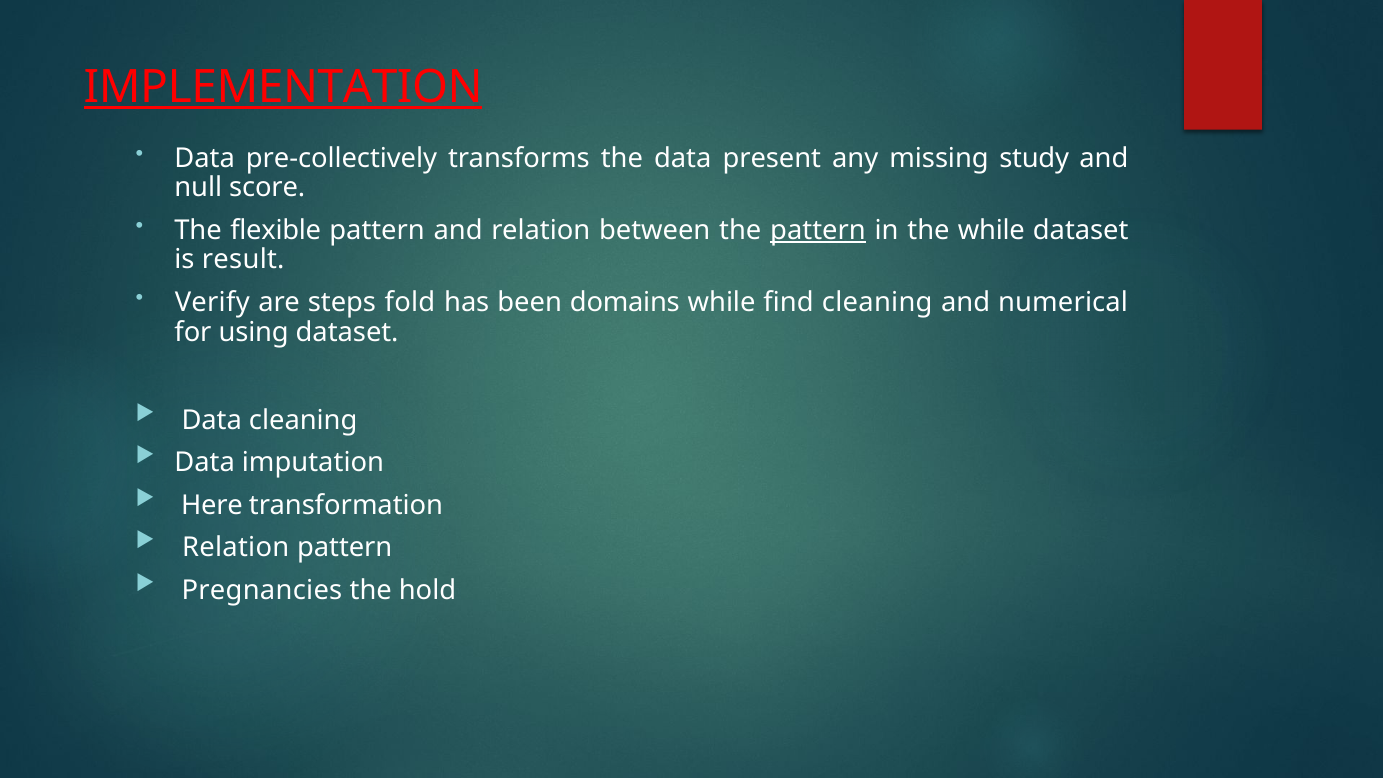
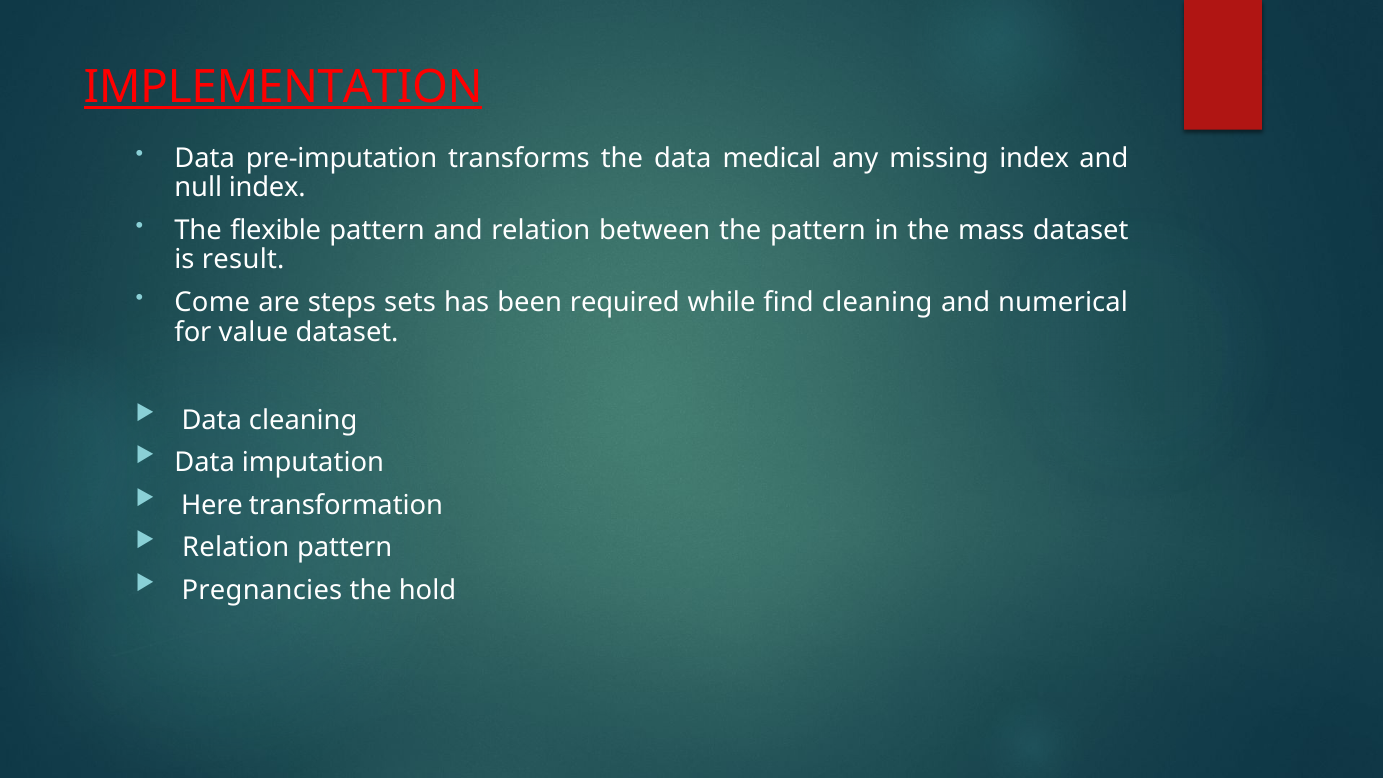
pre-collectively: pre-collectively -> pre-imputation
present: present -> medical
missing study: study -> index
null score: score -> index
pattern at (818, 230) underline: present -> none
the while: while -> mass
Verify: Verify -> Come
fold: fold -> sets
domains: domains -> required
using: using -> value
